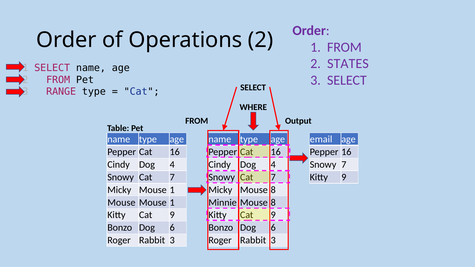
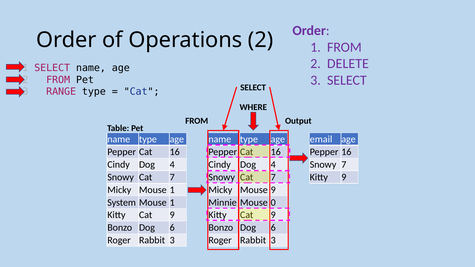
STATES: STATES -> DELETE
Micky Mouse 8: 8 -> 9
Mouse at (121, 203): Mouse -> System
Minnie Mouse 8: 8 -> 0
